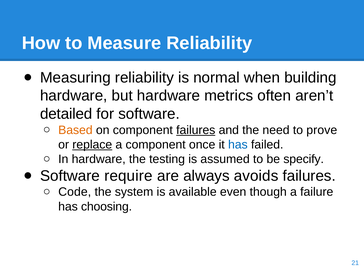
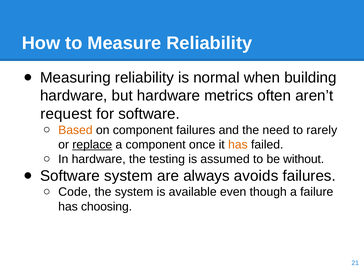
detailed: detailed -> request
failures at (196, 130) underline: present -> none
prove: prove -> rarely
has at (238, 145) colour: blue -> orange
specify: specify -> without
Software require: require -> system
